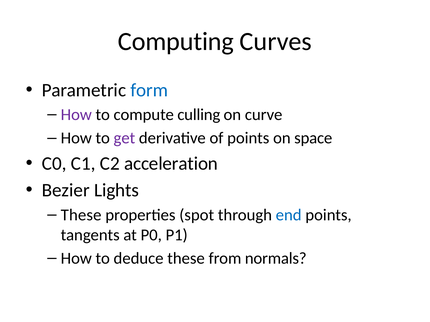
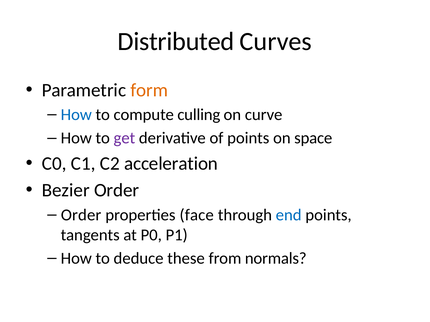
Computing: Computing -> Distributed
form colour: blue -> orange
How at (76, 115) colour: purple -> blue
Bezier Lights: Lights -> Order
These at (81, 215): These -> Order
spot: spot -> face
